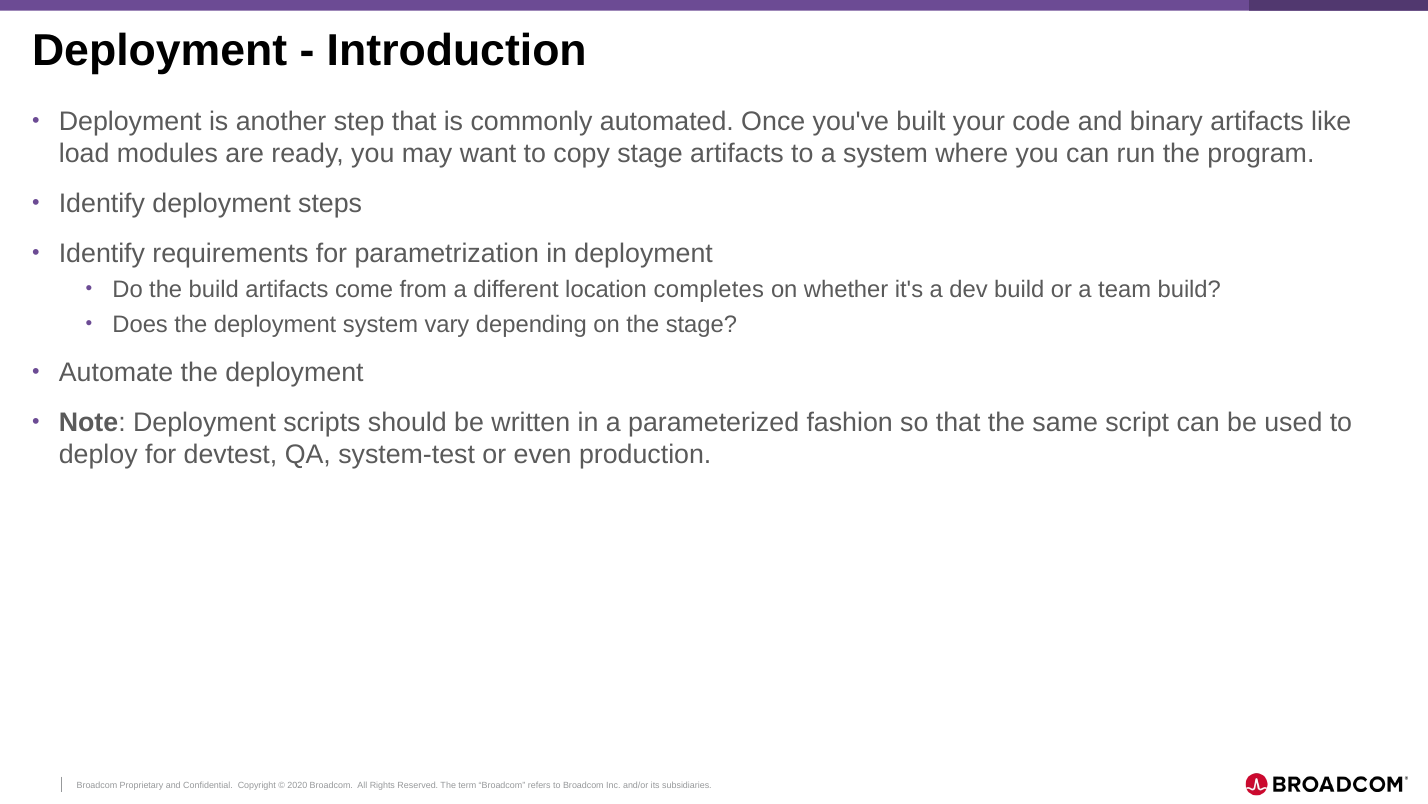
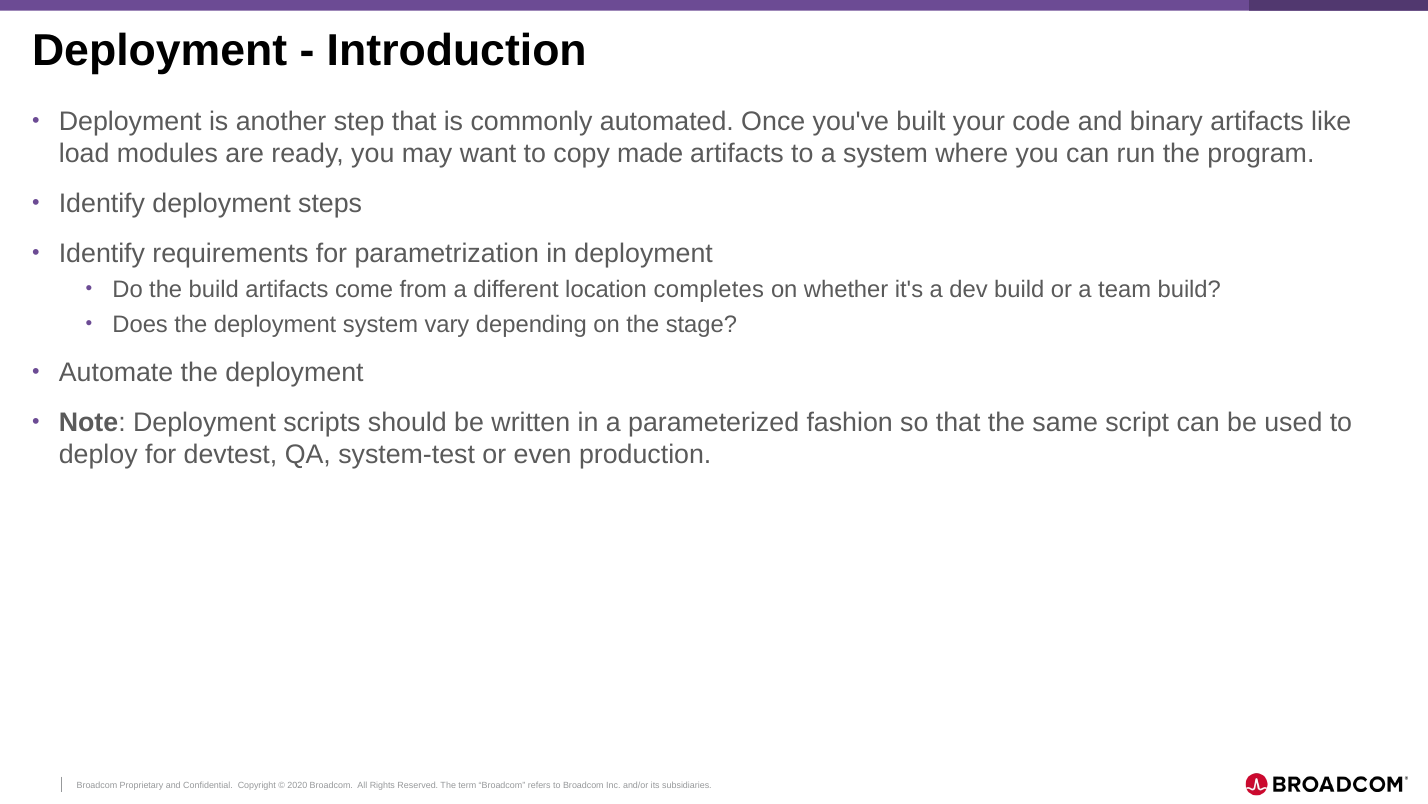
copy stage: stage -> made
